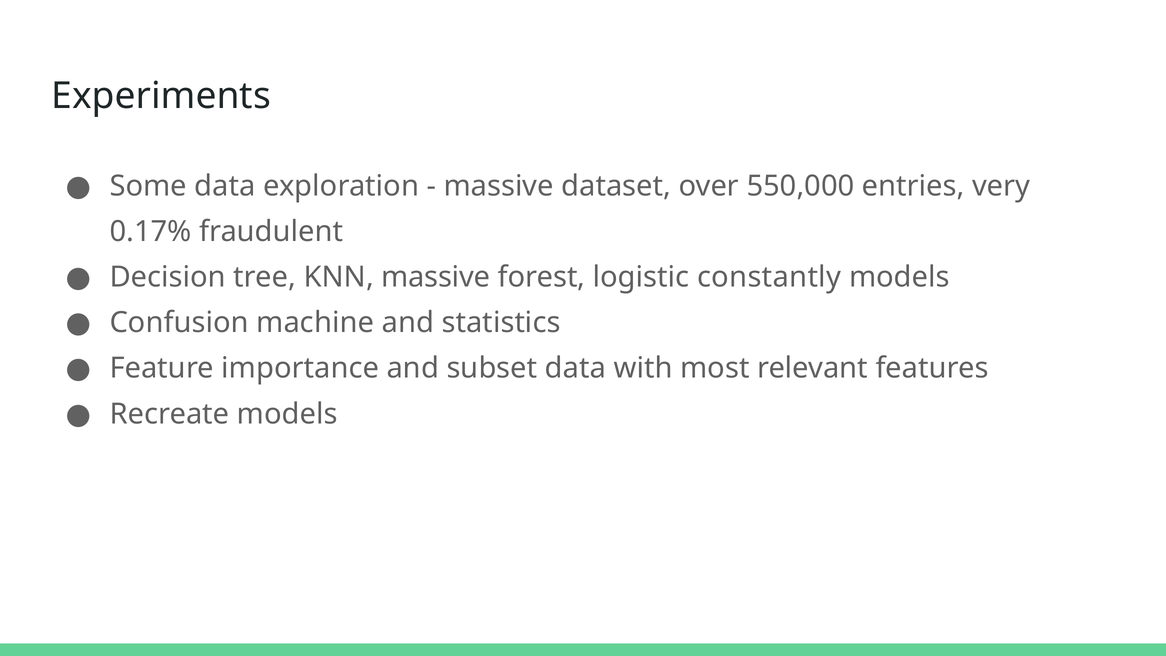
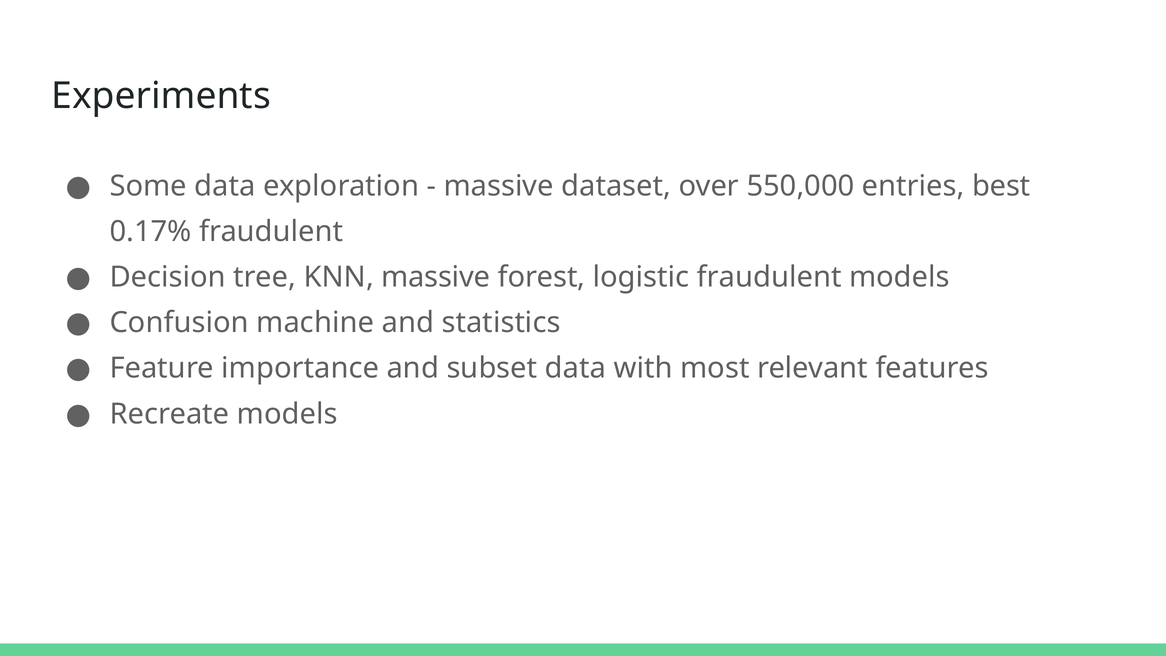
very: very -> best
logistic constantly: constantly -> fraudulent
